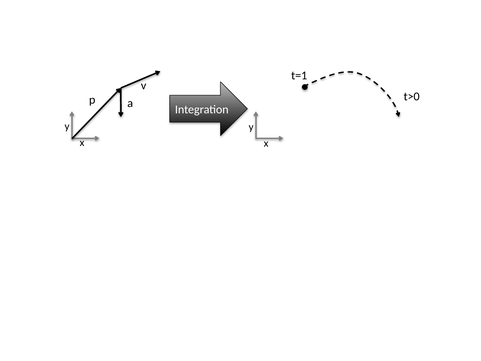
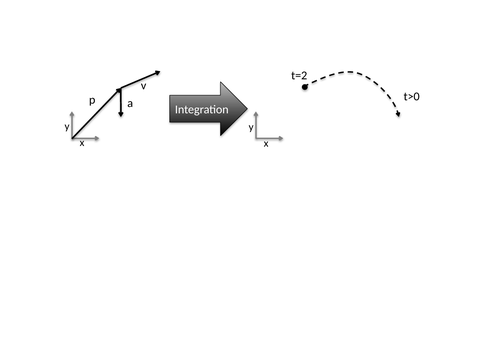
t=1: t=1 -> t=2
